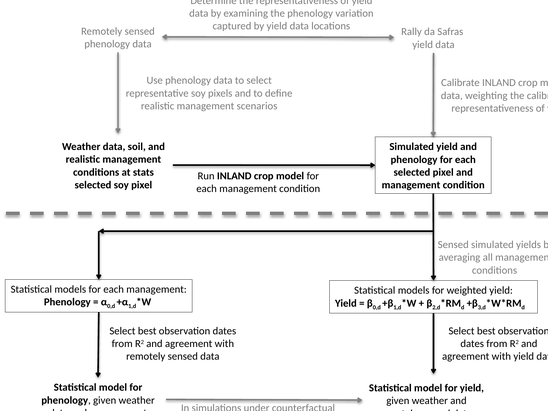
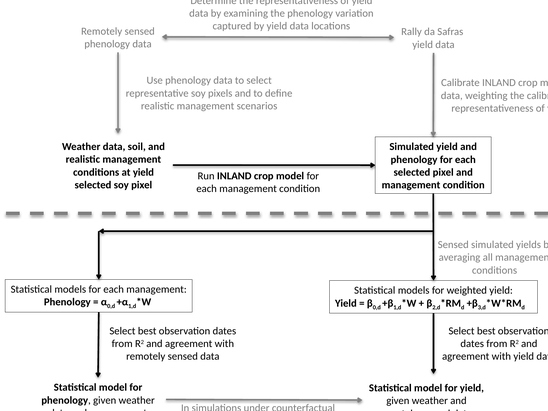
at stats: stats -> yield
